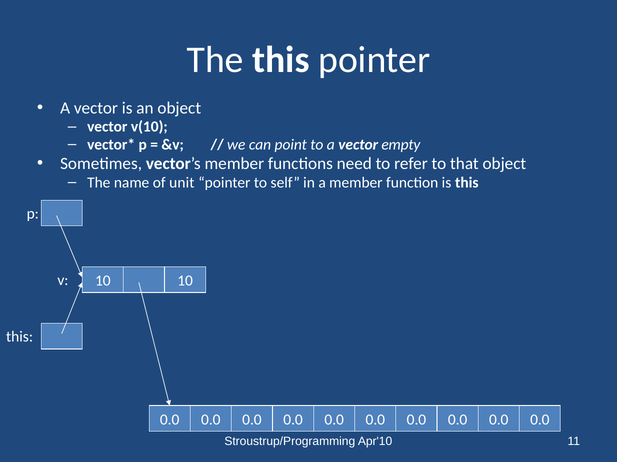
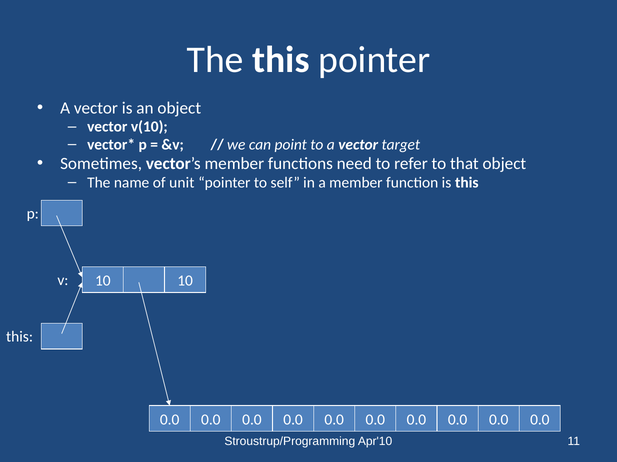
empty: empty -> target
